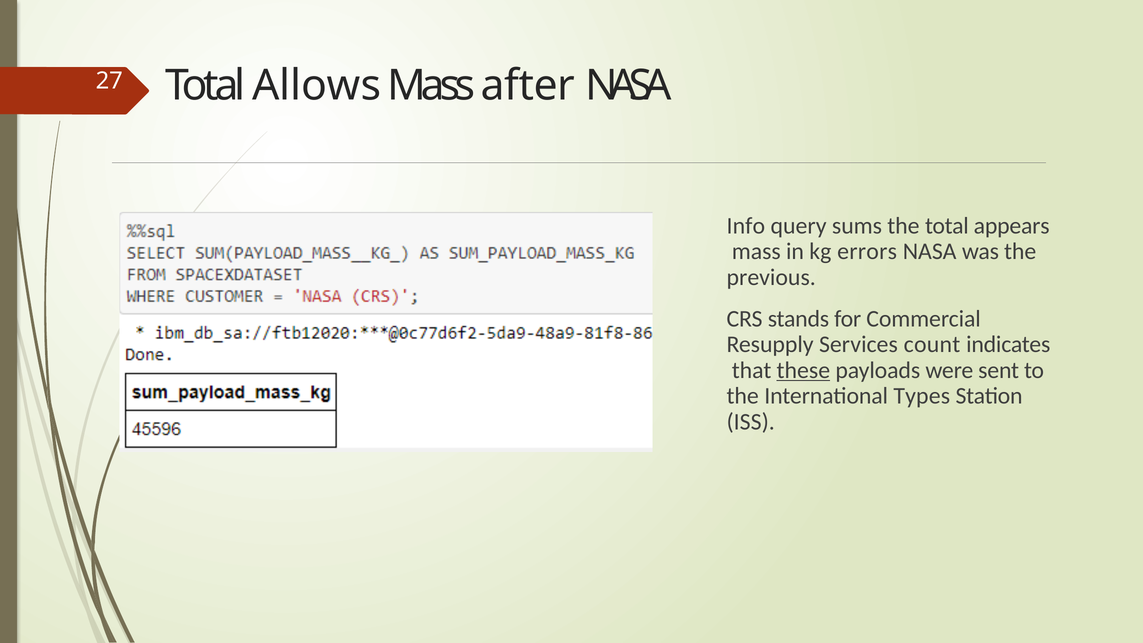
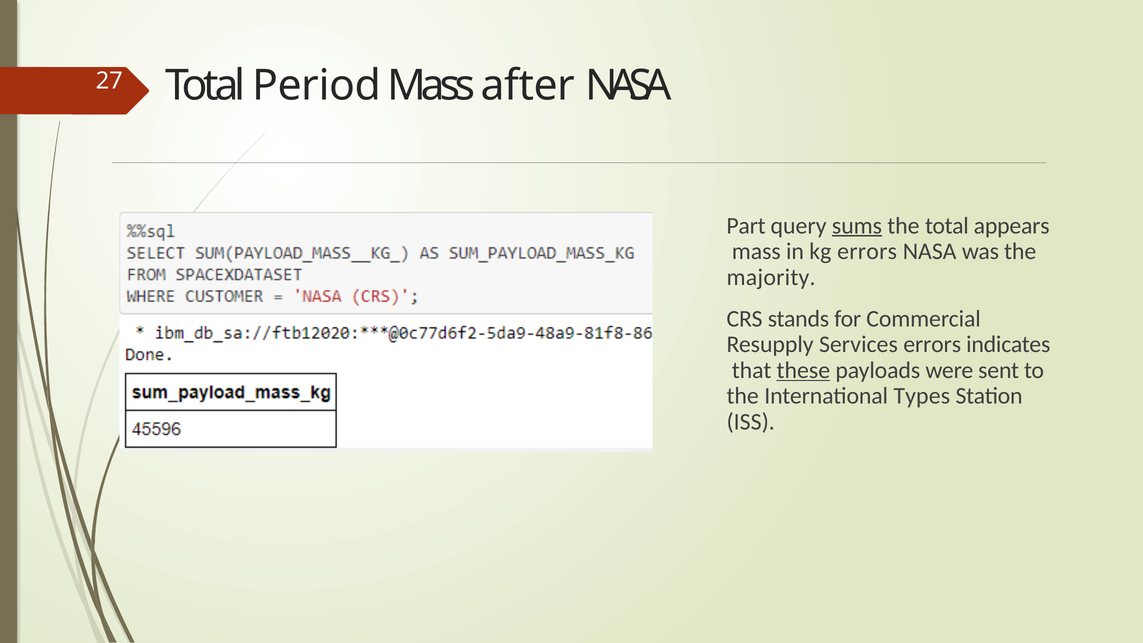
Allows: Allows -> Period
Info: Info -> Part
sums underline: none -> present
previous: previous -> majority
Services count: count -> errors
